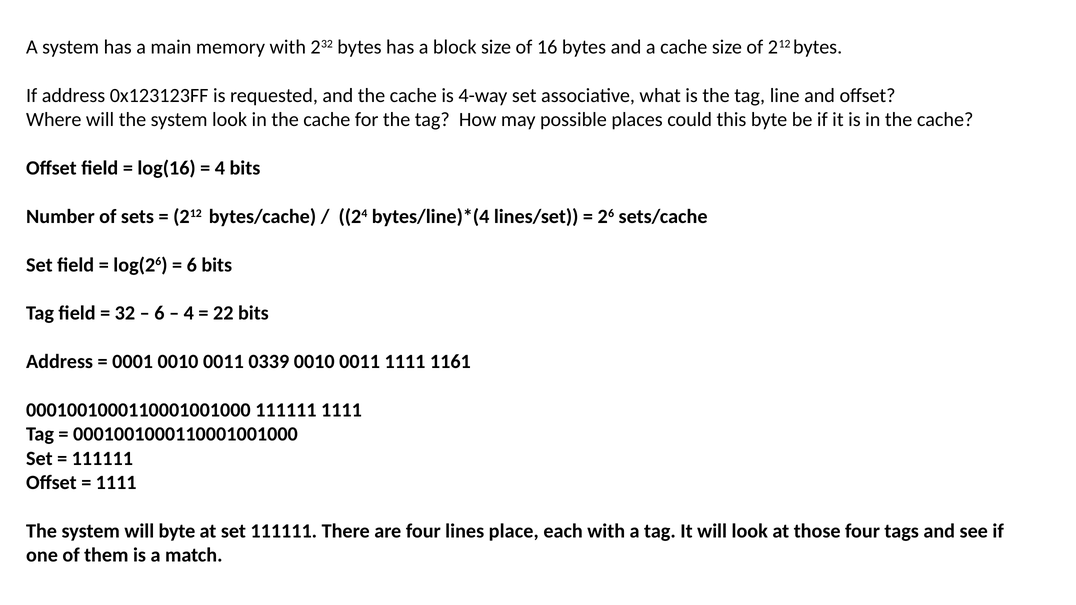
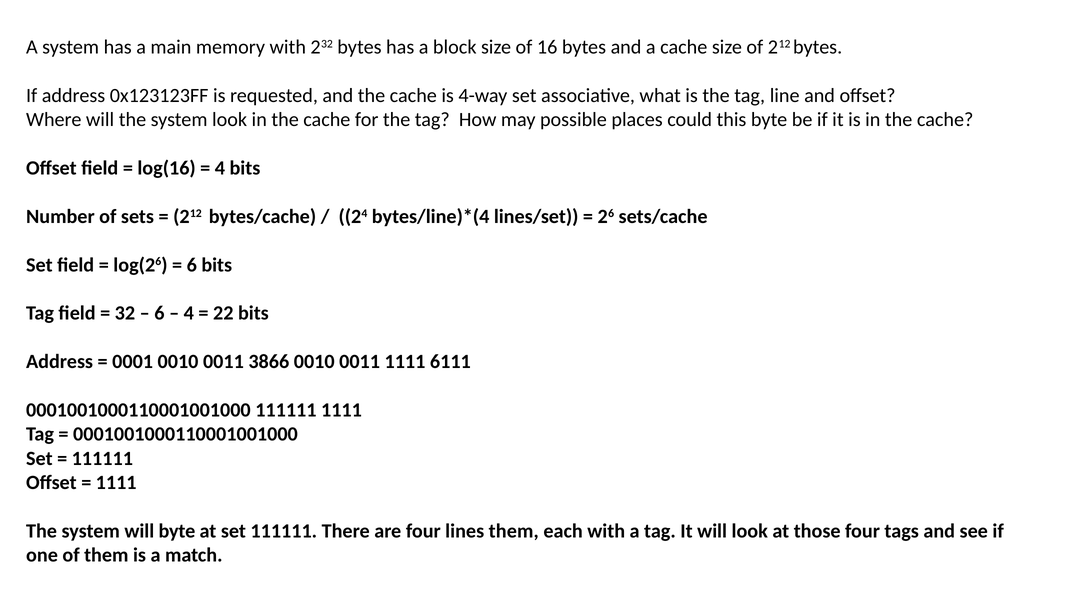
0339: 0339 -> 3866
1161: 1161 -> 6111
lines place: place -> them
